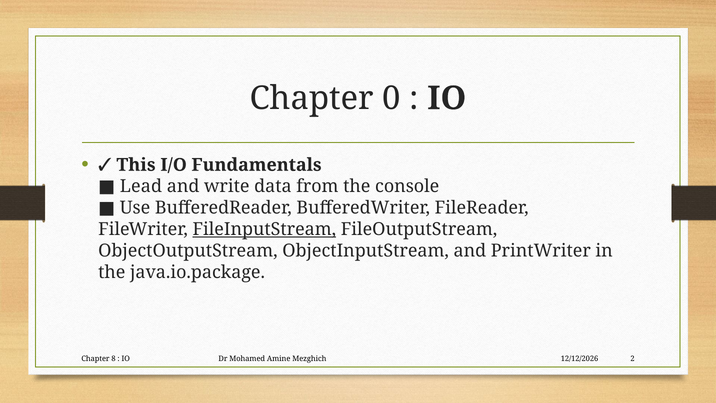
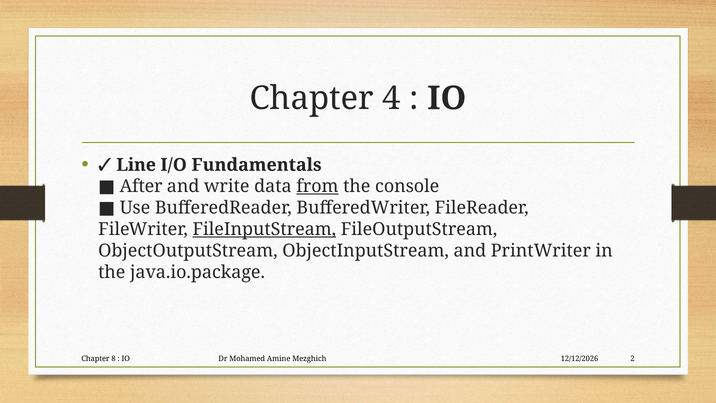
0: 0 -> 4
This: This -> Line
Lead: Lead -> After
from underline: none -> present
